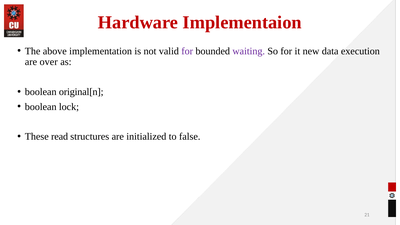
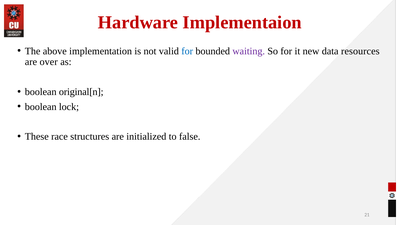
for at (187, 51) colour: purple -> blue
execution: execution -> resources
read: read -> race
